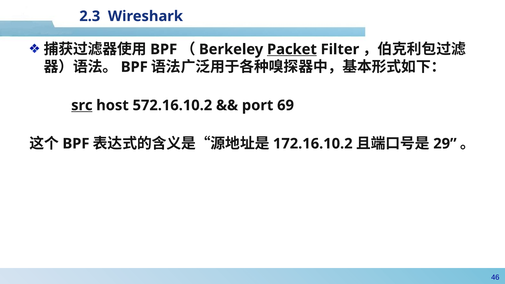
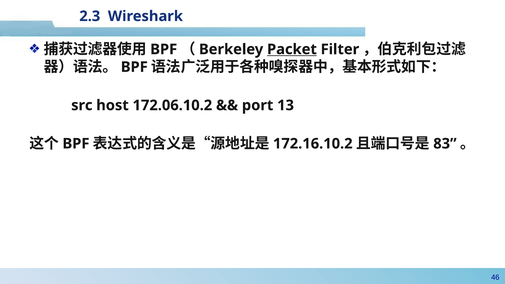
src underline: present -> none
572.16.10.2: 572.16.10.2 -> 172.06.10.2
69: 69 -> 13
29: 29 -> 83
